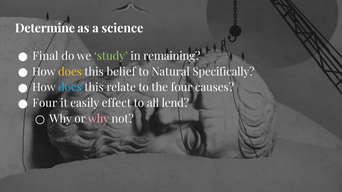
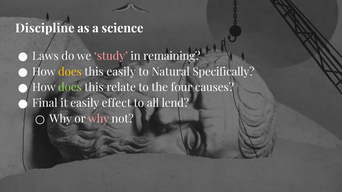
Determine: Determine -> Discipline
Final: Final -> Laws
study colour: light green -> pink
this belief: belief -> easily
does at (70, 88) colour: light blue -> light green
Four at (45, 103): Four -> Final
